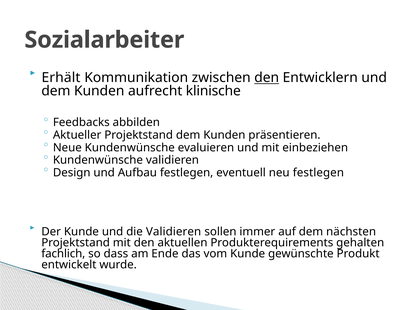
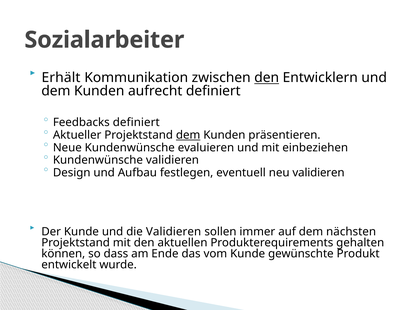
aufrecht klinische: klinische -> definiert
Feedbacks abbilden: abbilden -> definiert
dem at (188, 135) underline: none -> present
neu festlegen: festlegen -> validieren
fachlich: fachlich -> können
